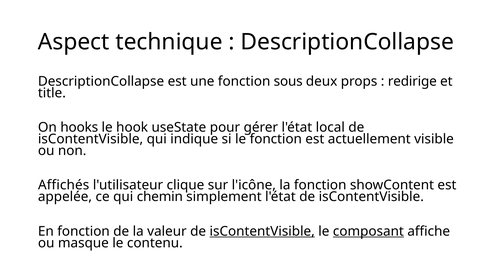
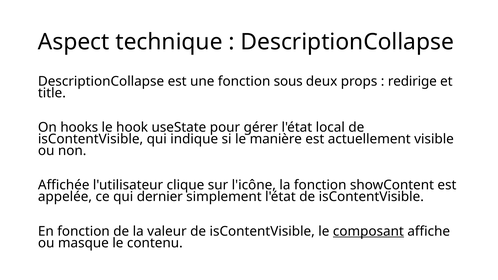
le fonction: fonction -> manière
Affichés: Affichés -> Affichée
chemin: chemin -> dernier
isContentVisible at (262, 231) underline: present -> none
